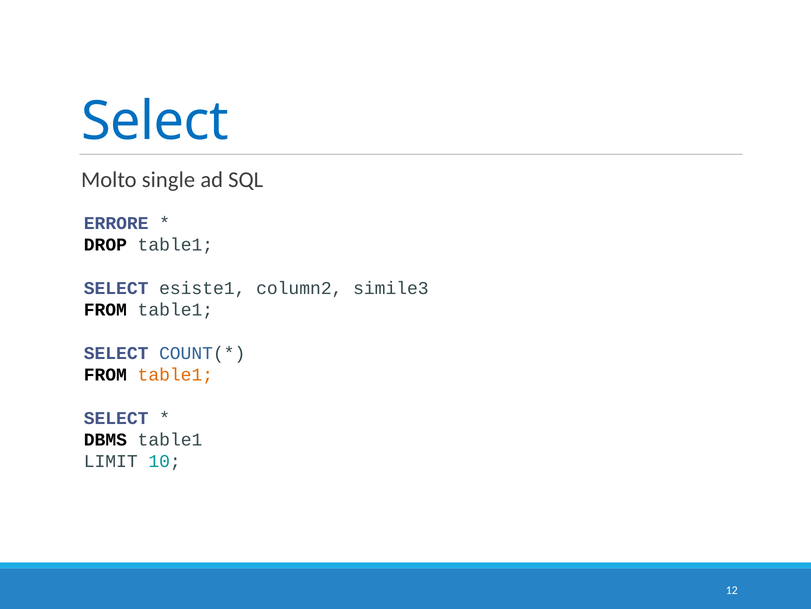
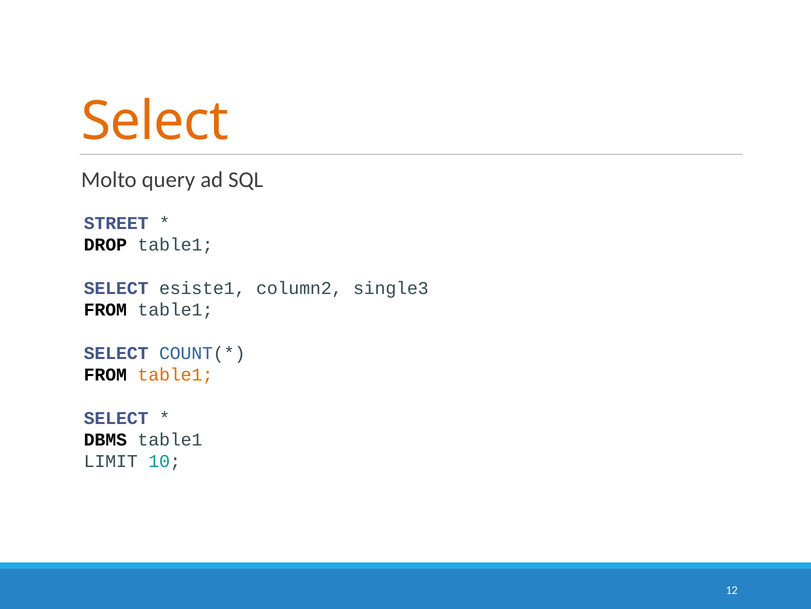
Select at (155, 121) colour: blue -> orange
single: single -> query
ERRORE: ERRORE -> STREET
simile3: simile3 -> single3
